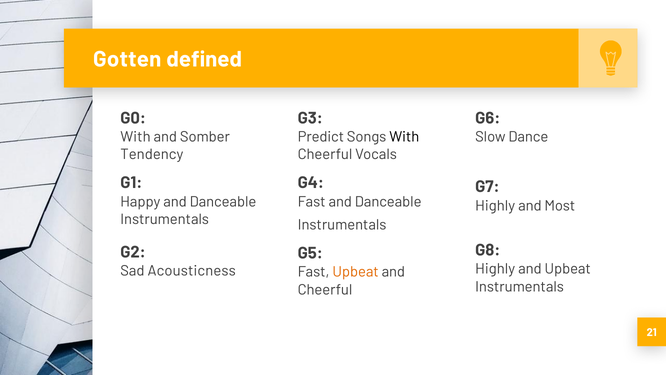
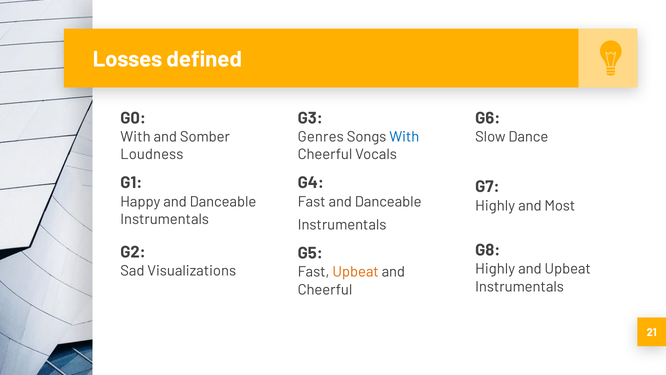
Gotten: Gotten -> Losses
Predict: Predict -> Genres
With at (404, 137) colour: black -> blue
Tendency: Tendency -> Loudness
Acousticness: Acousticness -> Visualizations
